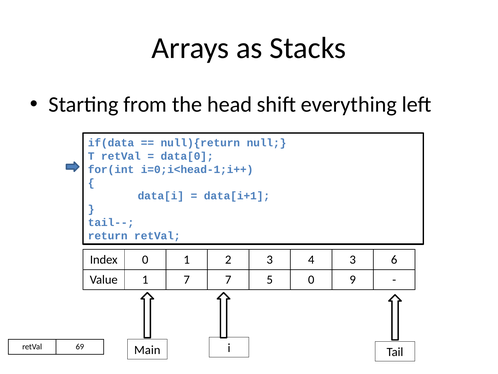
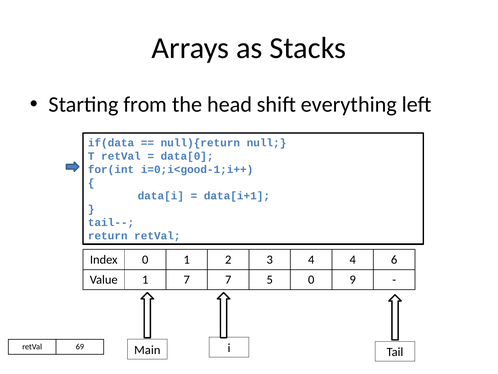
i=0;i<head-1;i++: i=0;i<head-1;i++ -> i=0;i<good-1;i++
4 3: 3 -> 4
